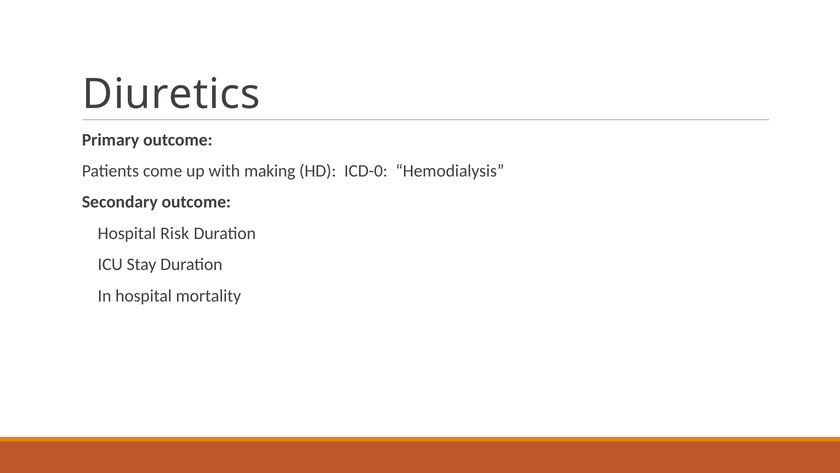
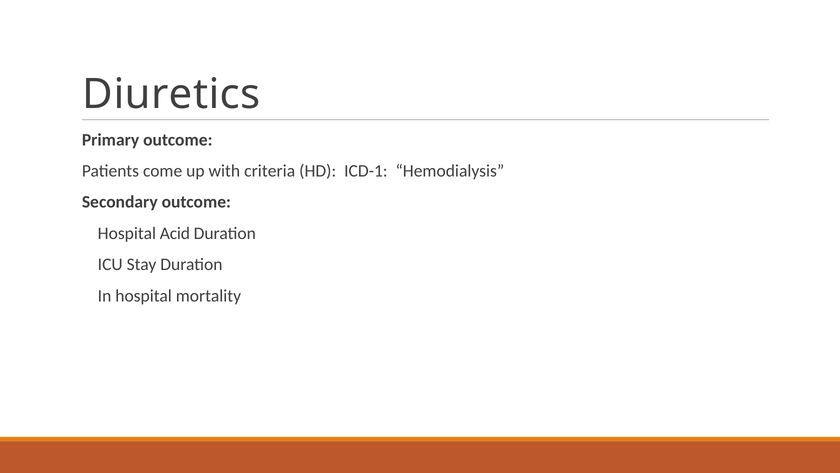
making: making -> criteria
ICD-0: ICD-0 -> ICD-1
Risk: Risk -> Acid
